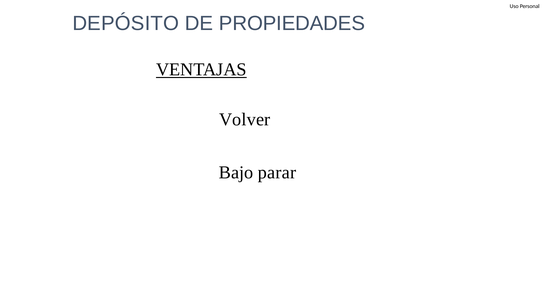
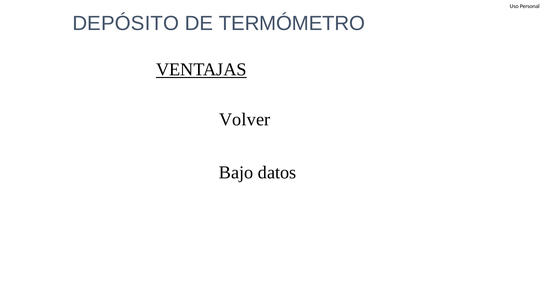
PROPIEDADES: PROPIEDADES -> TERMÓMETRO
parar: parar -> datos
